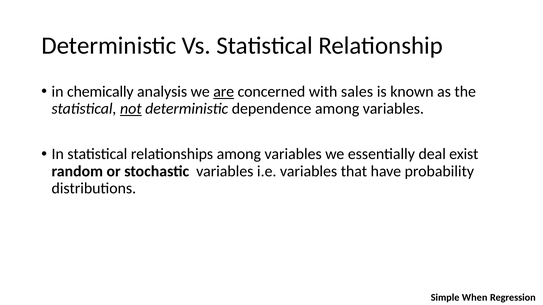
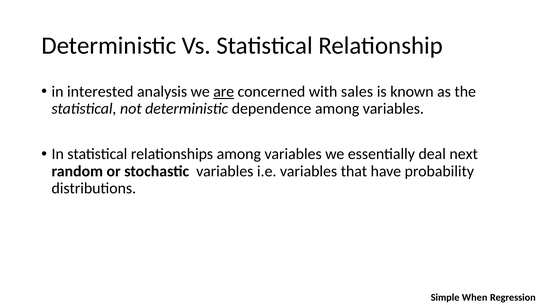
chemically: chemically -> interested
not underline: present -> none
exist: exist -> next
